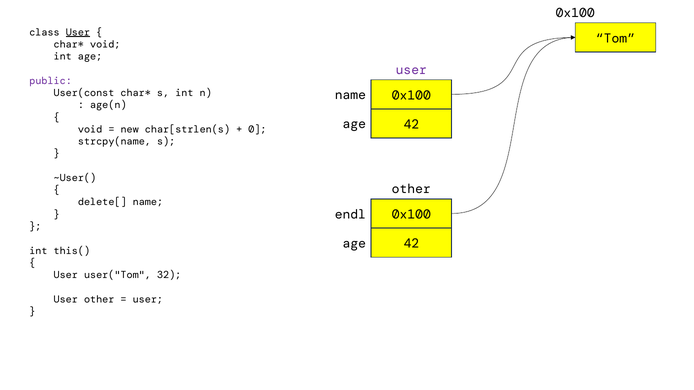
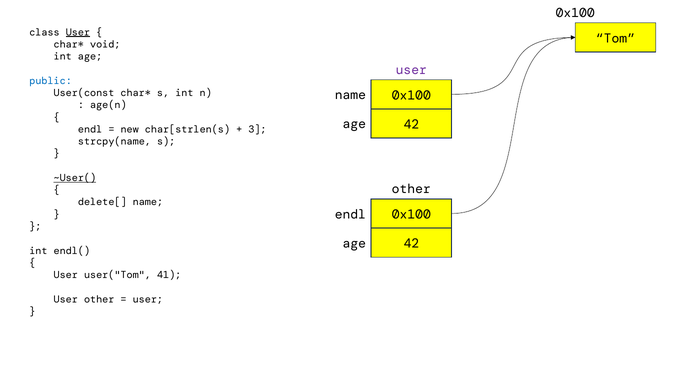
public colour: purple -> blue
void at (90, 129): void -> endl
0: 0 -> 3
~User( underline: none -> present
this(: this( -> endl(
32: 32 -> 41
